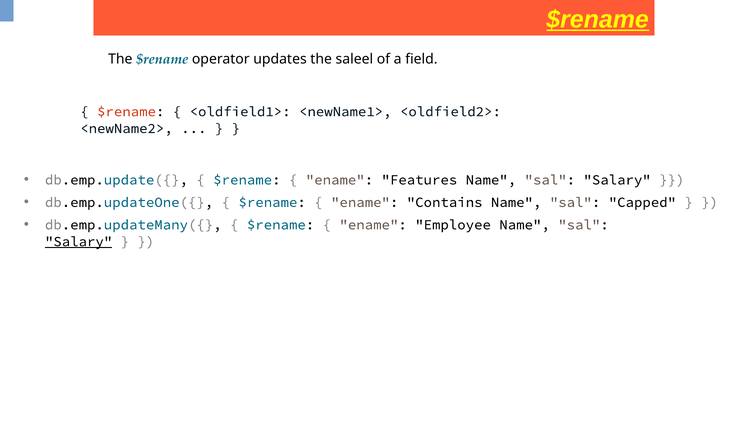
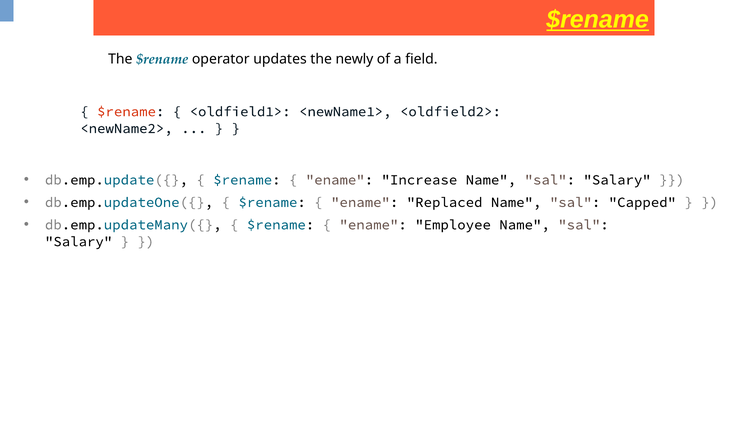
saleel: saleel -> newly
Features: Features -> Increase
Contains: Contains -> Replaced
Salary at (79, 241) underline: present -> none
